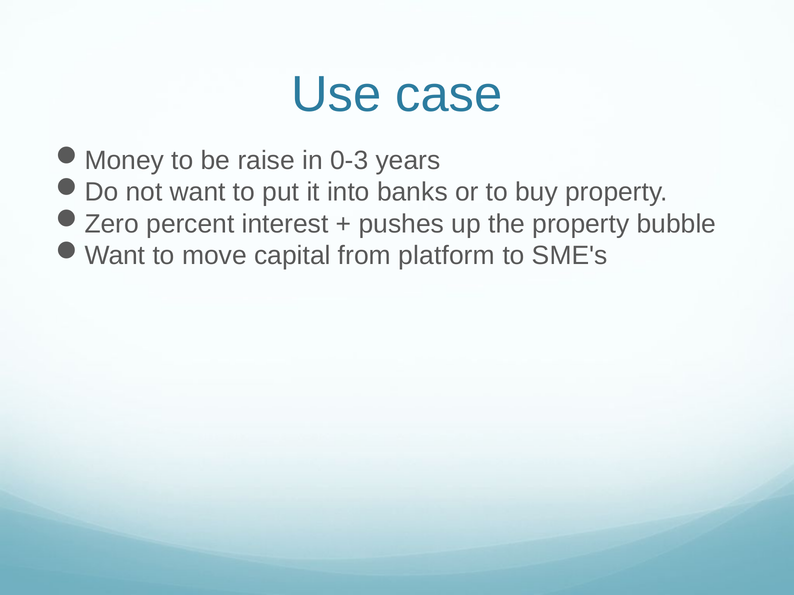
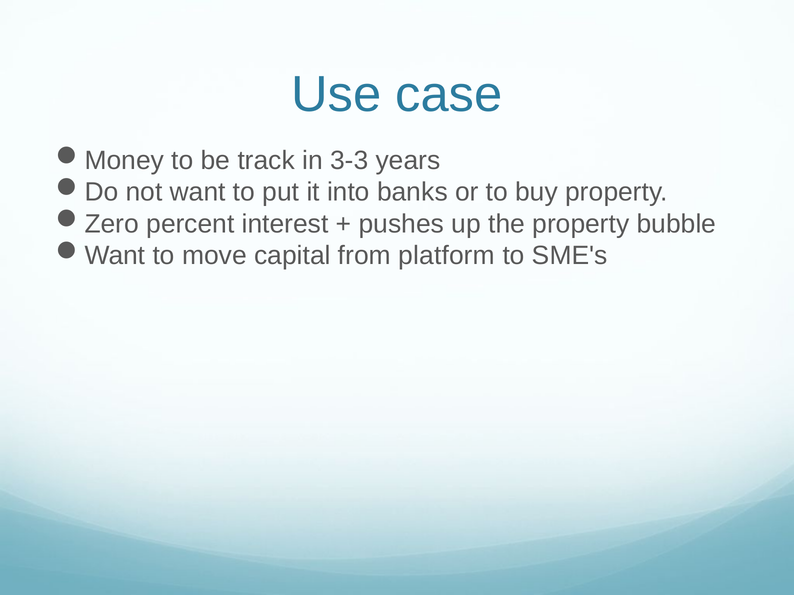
raise: raise -> track
0-3: 0-3 -> 3-3
